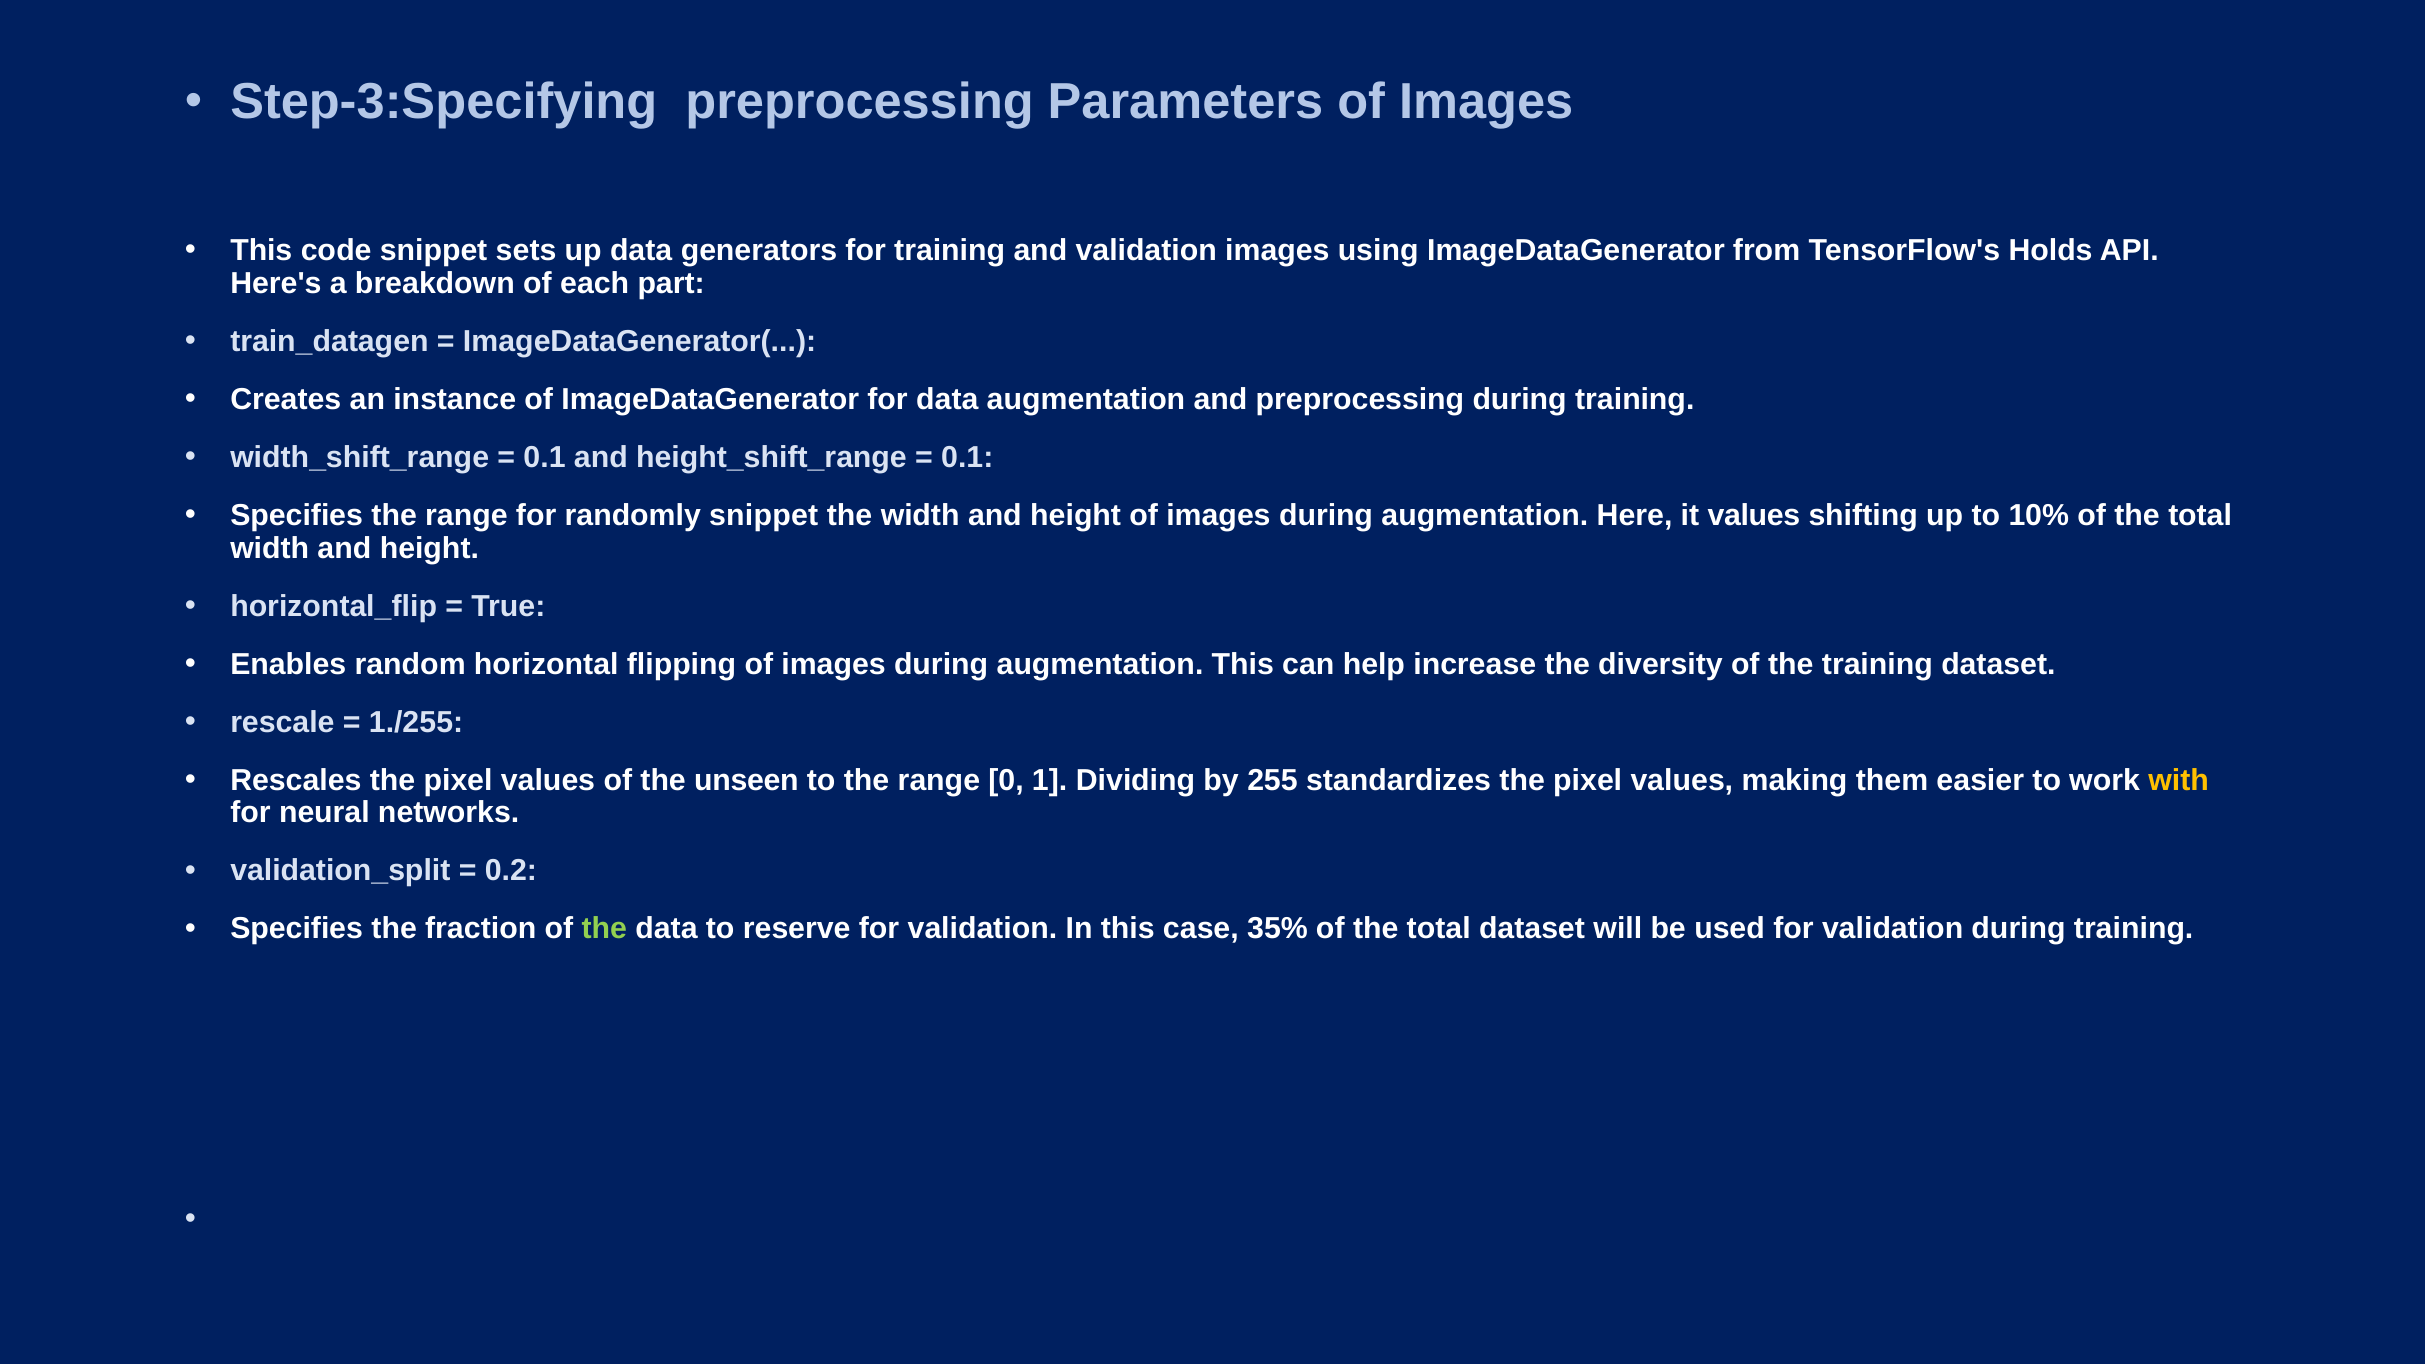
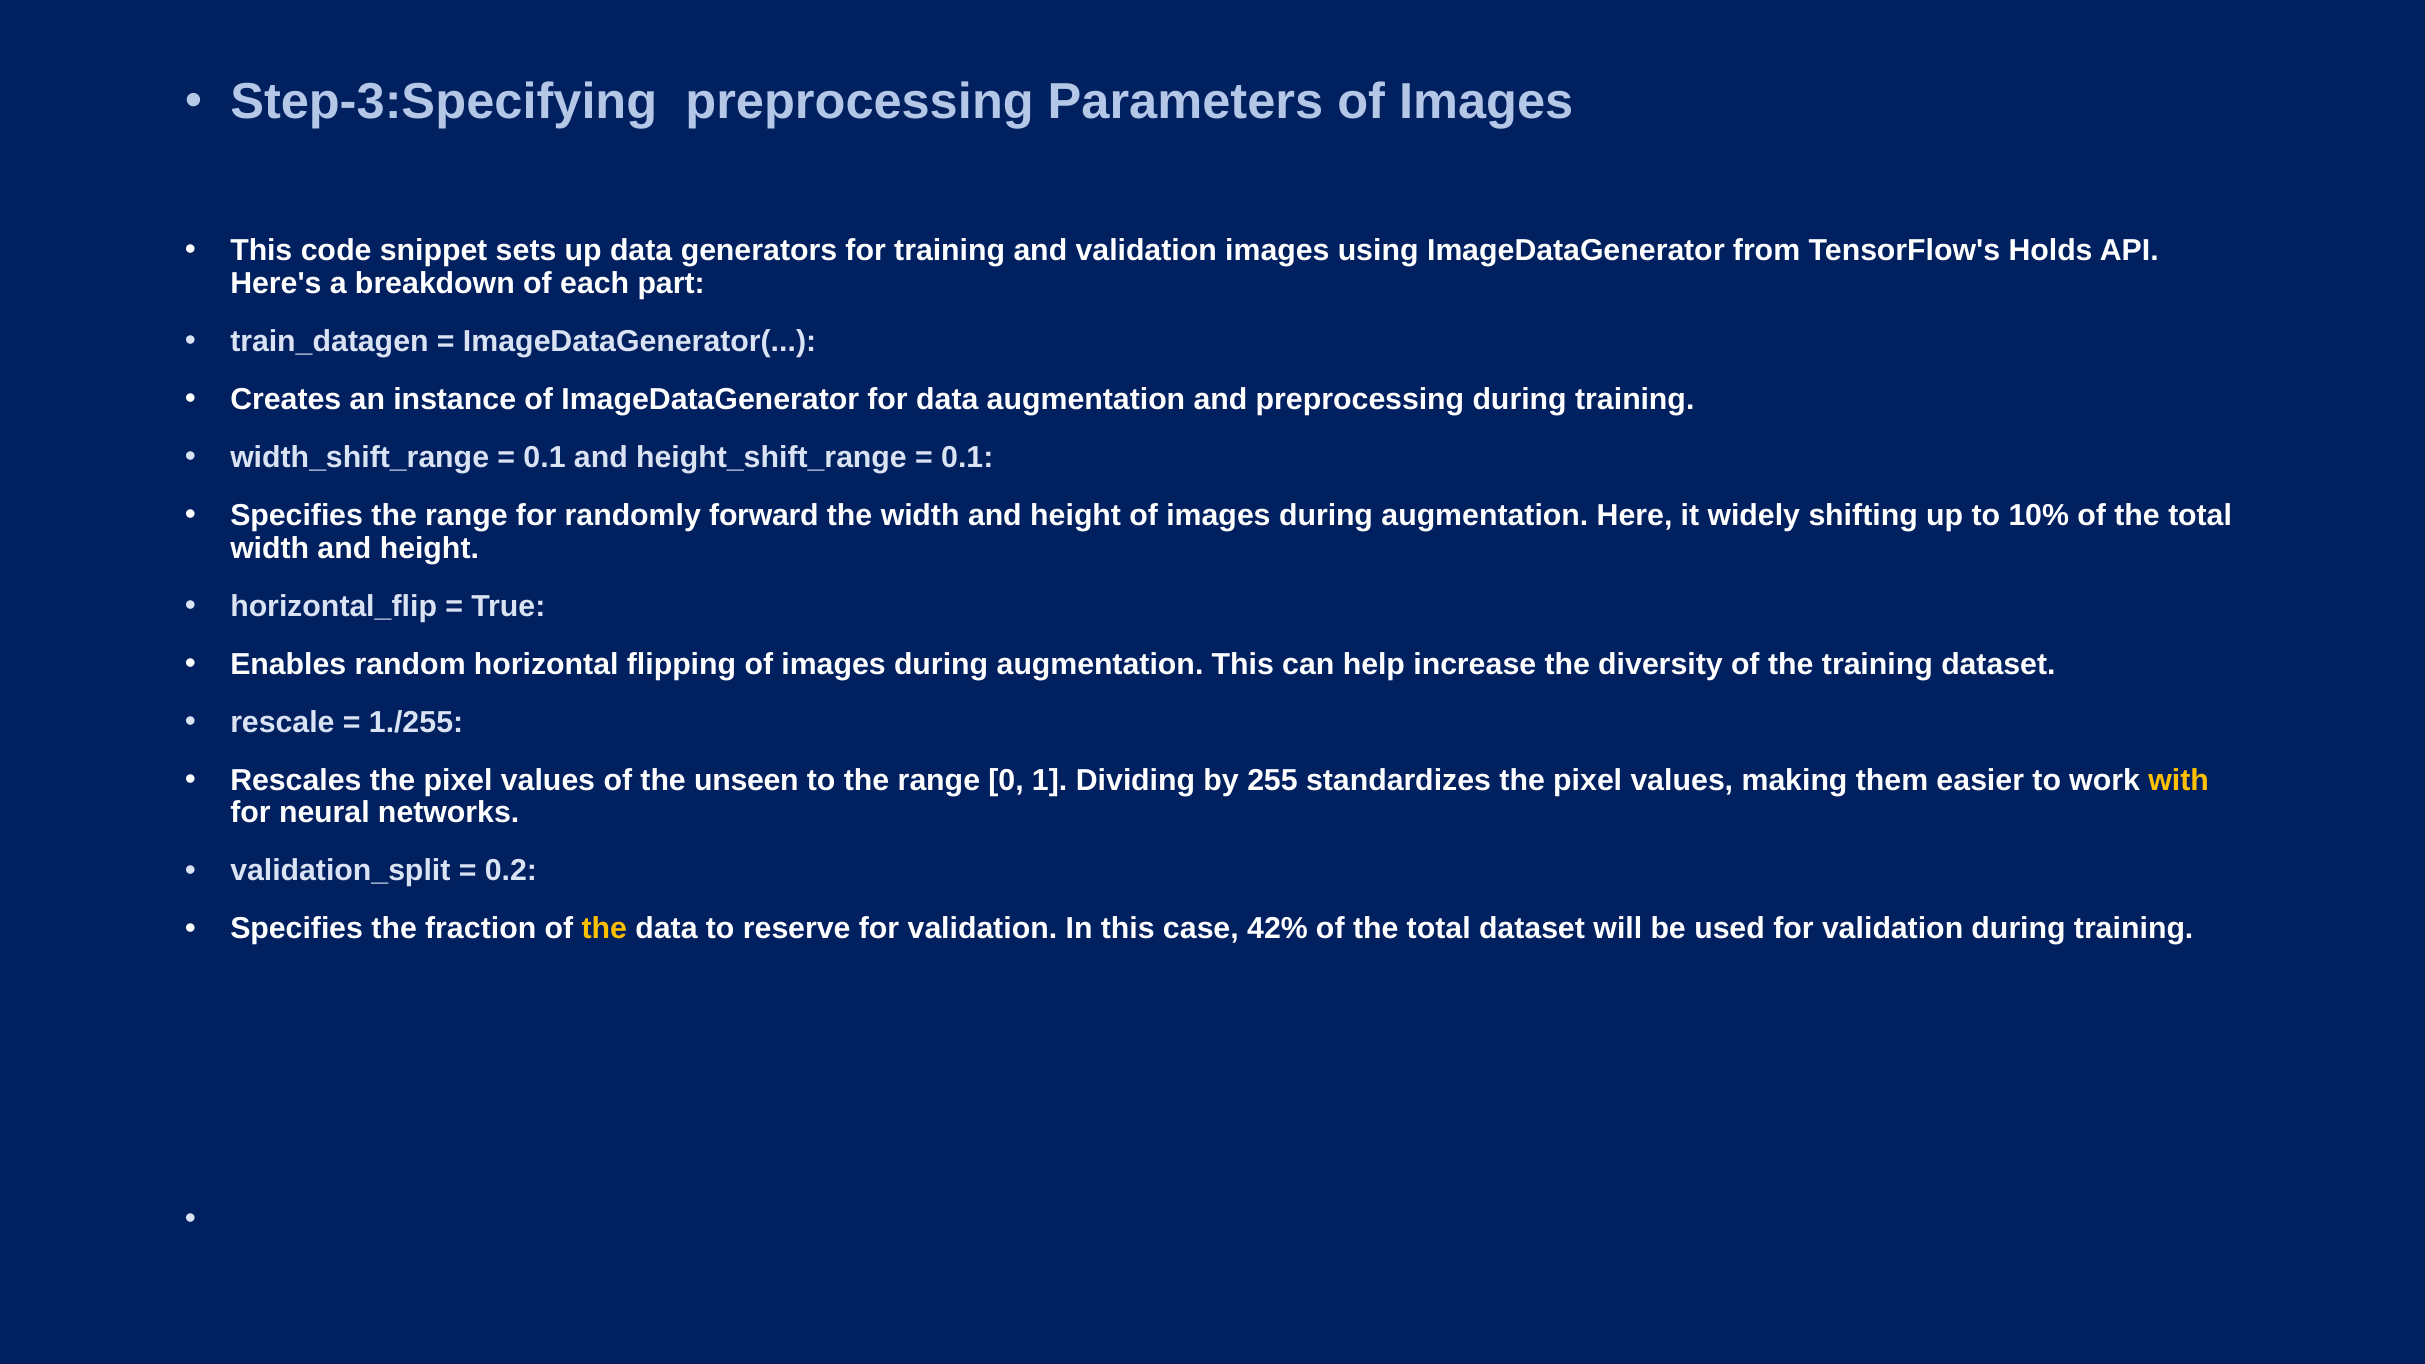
randomly snippet: snippet -> forward
it values: values -> widely
the at (604, 929) colour: light green -> yellow
35%: 35% -> 42%
